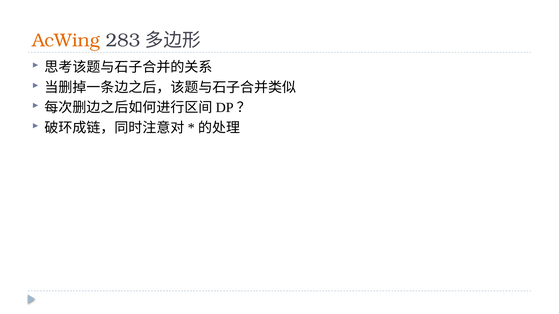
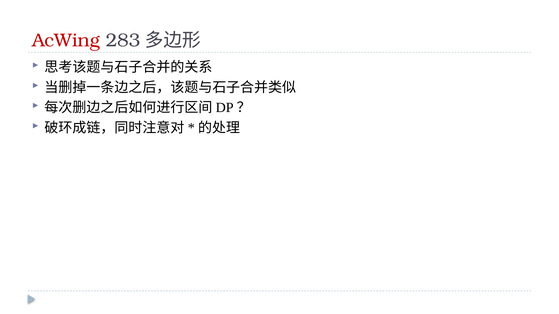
AcWing colour: orange -> red
